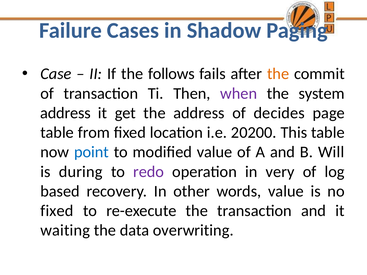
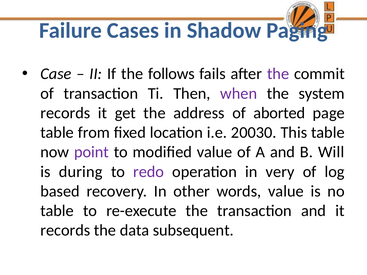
the at (278, 74) colour: orange -> purple
address at (65, 113): address -> records
decides: decides -> aborted
20200: 20200 -> 20030
point colour: blue -> purple
fixed at (57, 211): fixed -> table
waiting at (65, 231): waiting -> records
overwriting: overwriting -> subsequent
